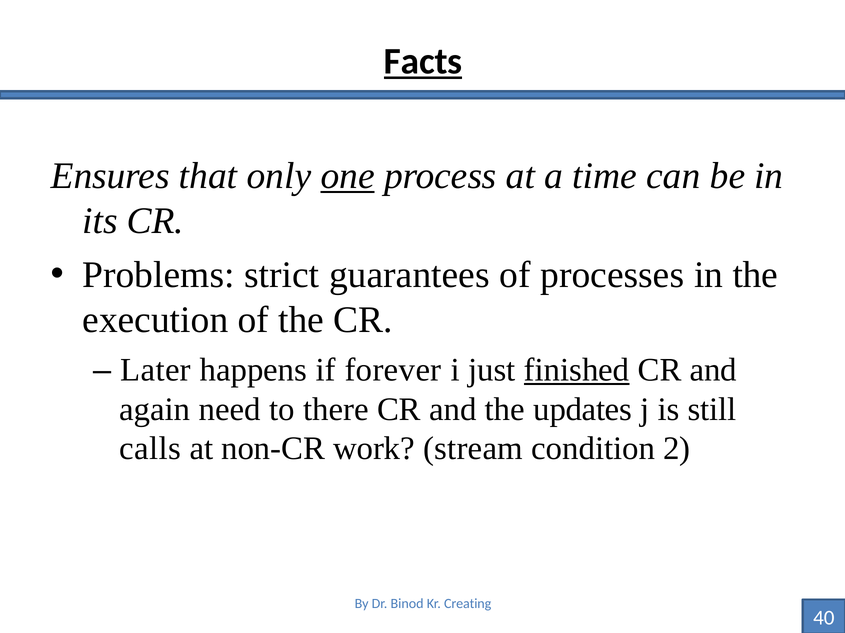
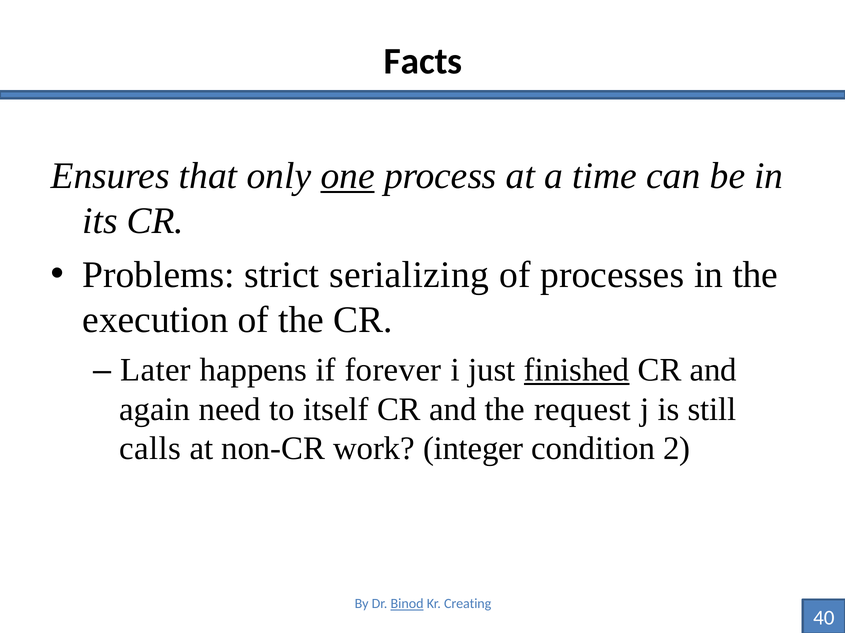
Facts underline: present -> none
guarantees: guarantees -> serializing
there: there -> itself
updates: updates -> request
stream: stream -> integer
Binod underline: none -> present
